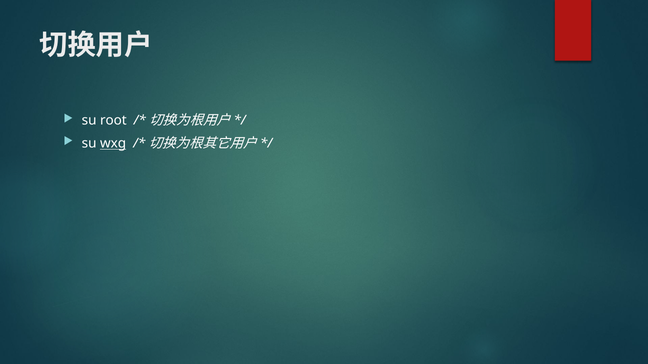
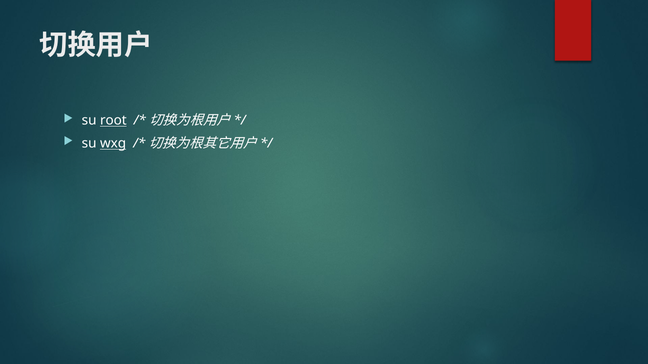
root underline: none -> present
